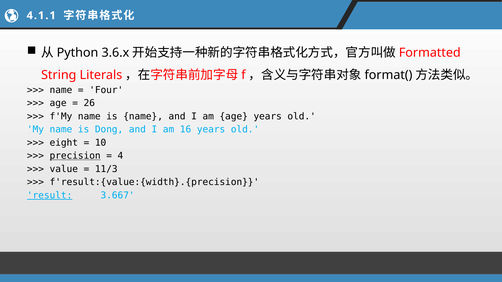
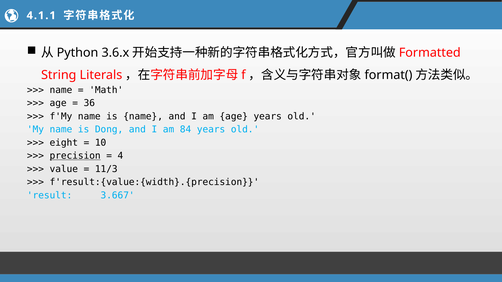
Four: Four -> Math
26: 26 -> 36
16: 16 -> 84
result underline: present -> none
